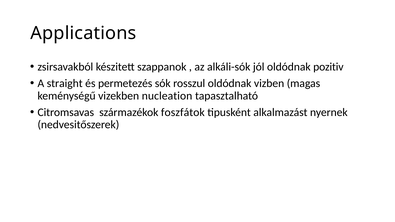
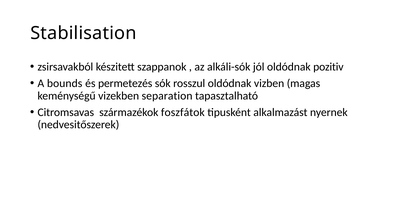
Applications: Applications -> Stabilisation
straight: straight -> bounds
nucleation: nucleation -> separation
